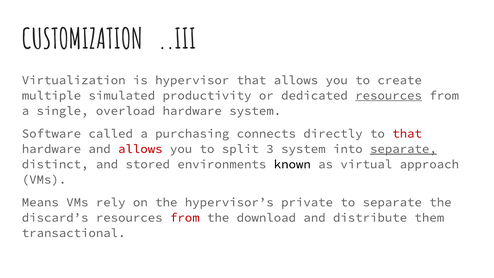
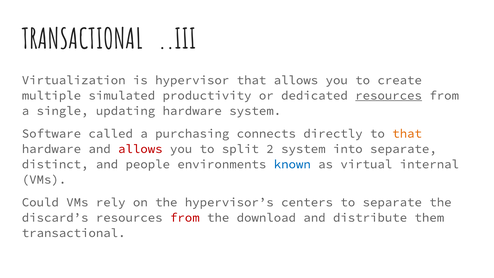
CUSTOMIZATION at (82, 40): CUSTOMIZATION -> TRANSACTIONAL
overload: overload -> updating
that at (407, 133) colour: red -> orange
3: 3 -> 2
separate at (403, 149) underline: present -> none
stored: stored -> people
known colour: black -> blue
approach: approach -> internal
Means: Means -> Could
private: private -> centers
